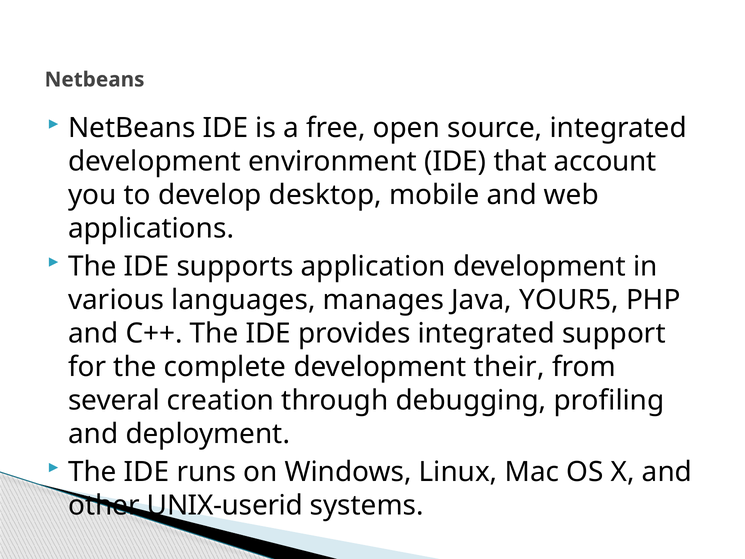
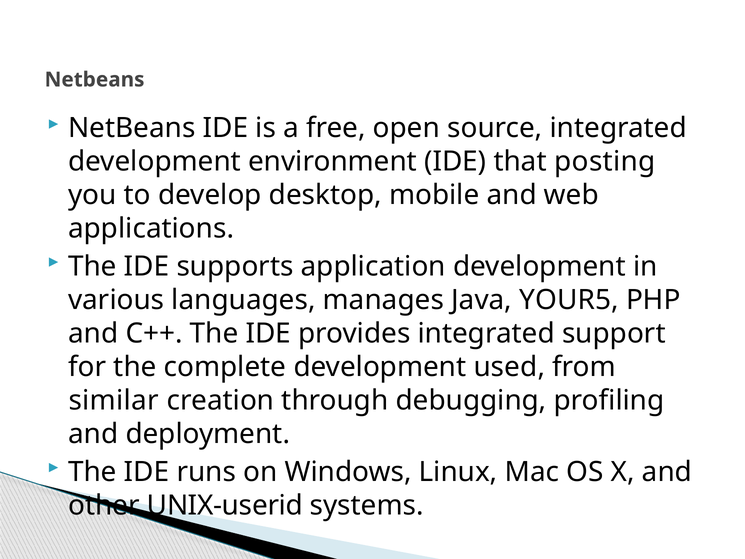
account: account -> posting
their: their -> used
several: several -> similar
